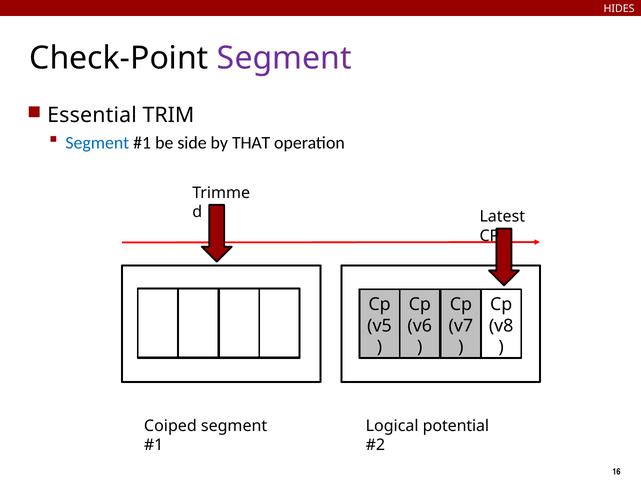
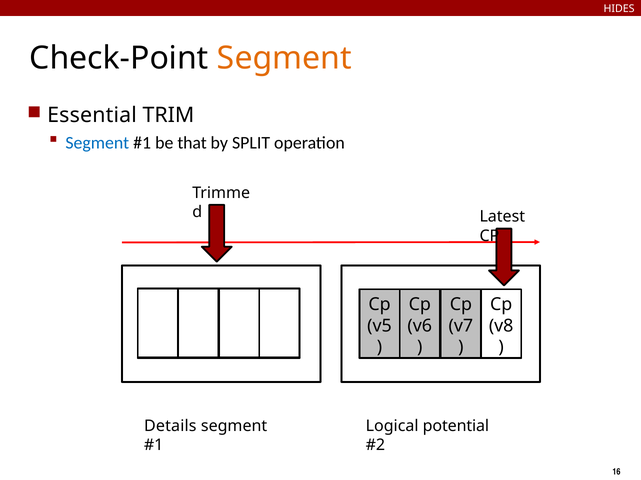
Segment at (284, 58) colour: purple -> orange
side: side -> that
THAT: THAT -> SPLIT
Coiped: Coiped -> Details
